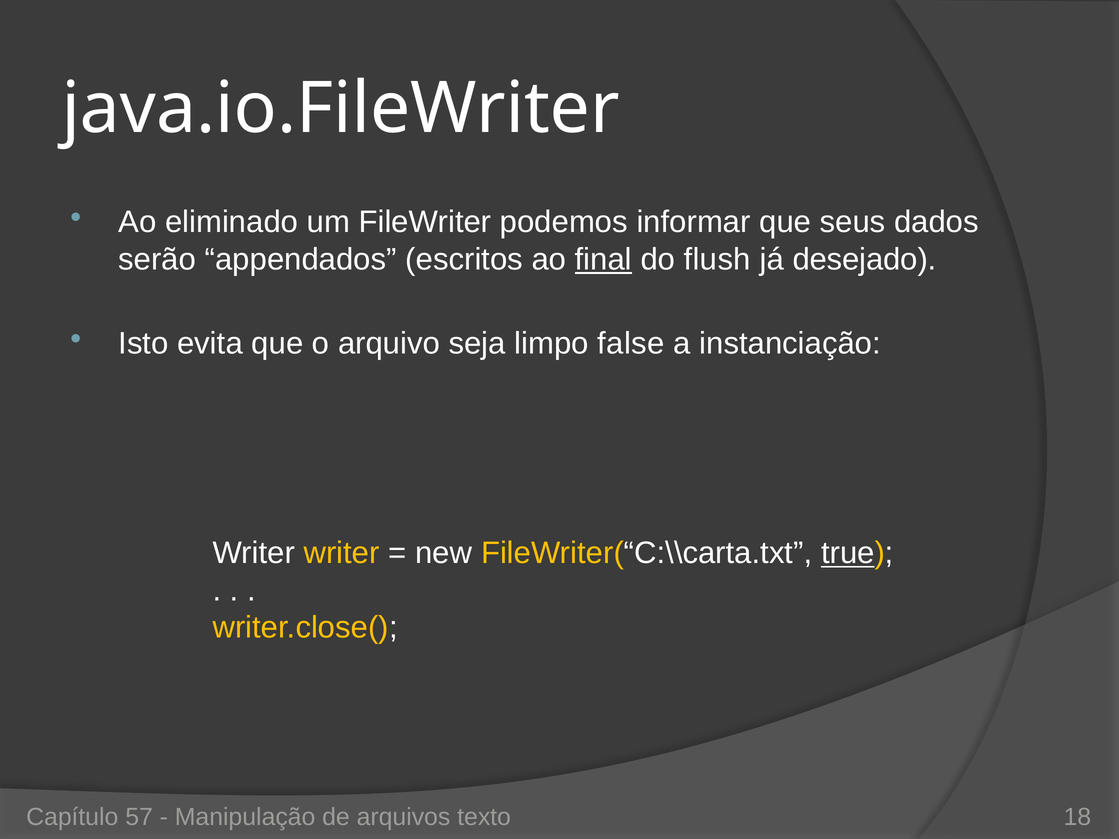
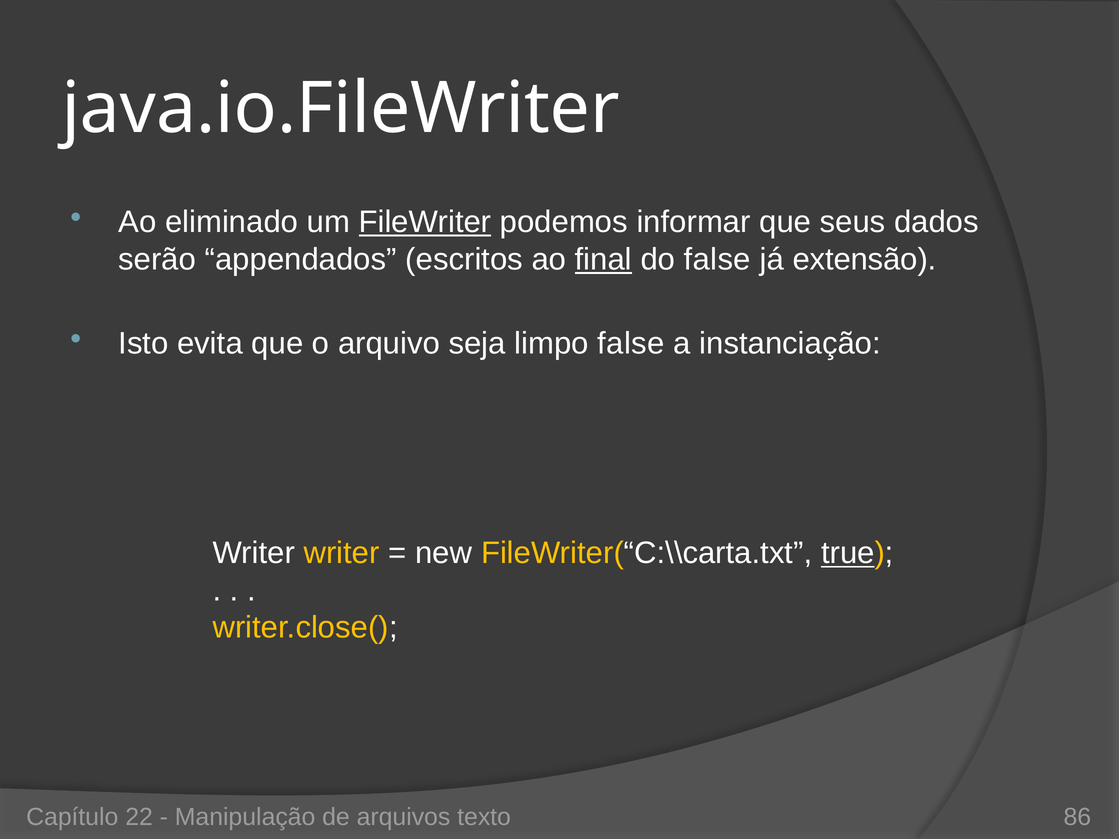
FileWriter underline: none -> present
do flush: flush -> false
desejado: desejado -> extensão
57: 57 -> 22
18: 18 -> 86
